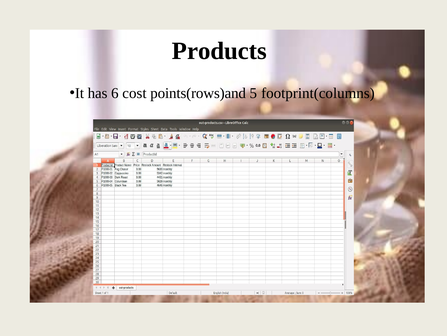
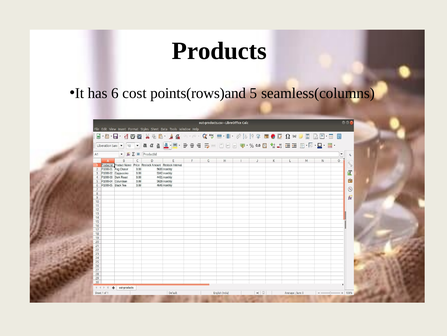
footprint(columns: footprint(columns -> seamless(columns
